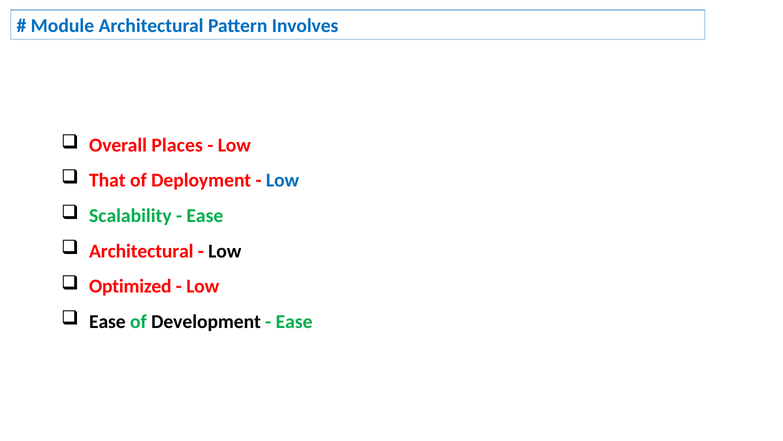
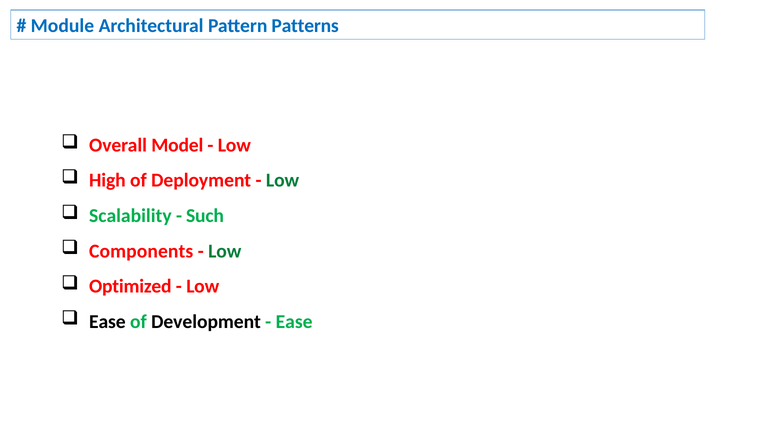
Involves: Involves -> Patterns
Places: Places -> Model
That: That -> High
Low at (283, 180) colour: blue -> green
Ease at (205, 216): Ease -> Such
Architectural at (141, 251): Architectural -> Components
Low at (225, 251) colour: black -> green
